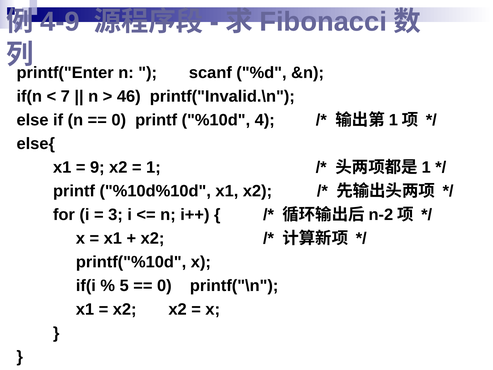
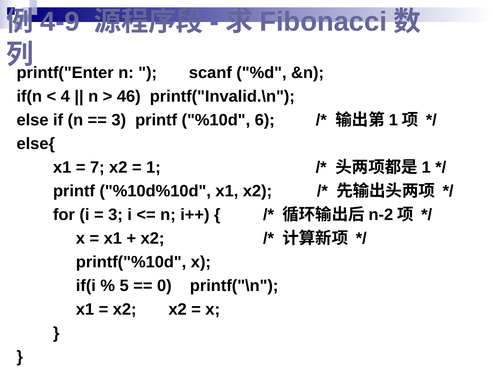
7: 7 -> 4
0 at (119, 120): 0 -> 3
4: 4 -> 6
9: 9 -> 7
